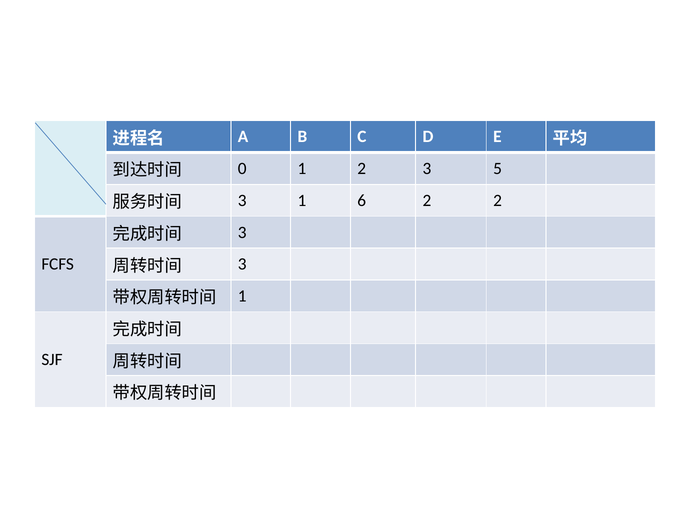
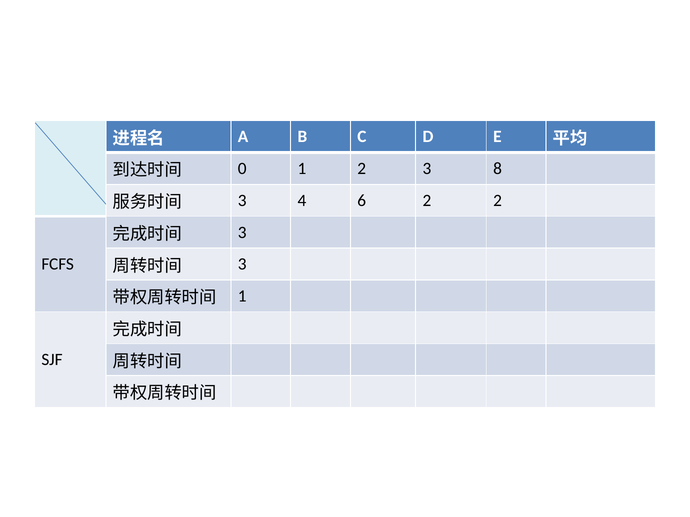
5: 5 -> 8
3 1: 1 -> 4
